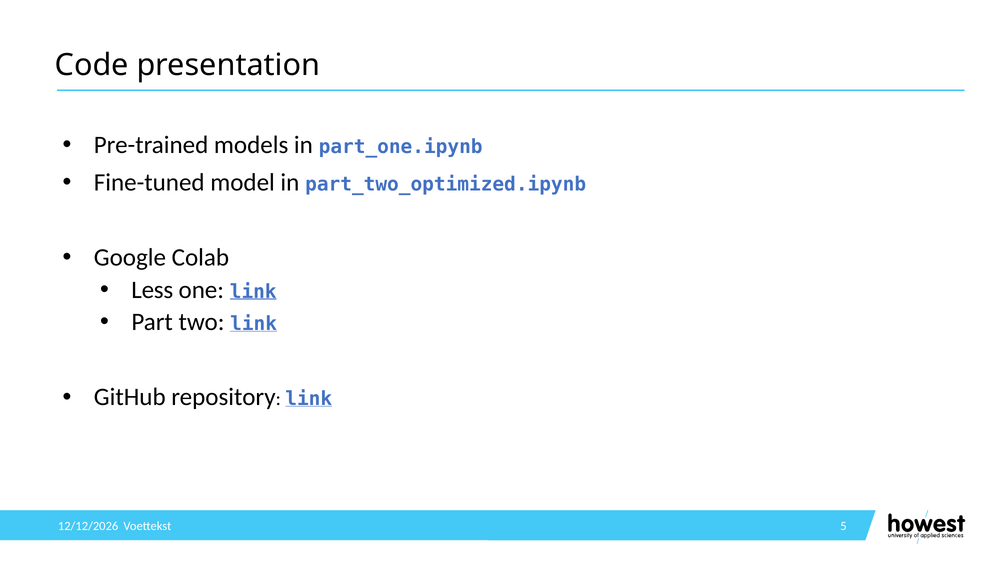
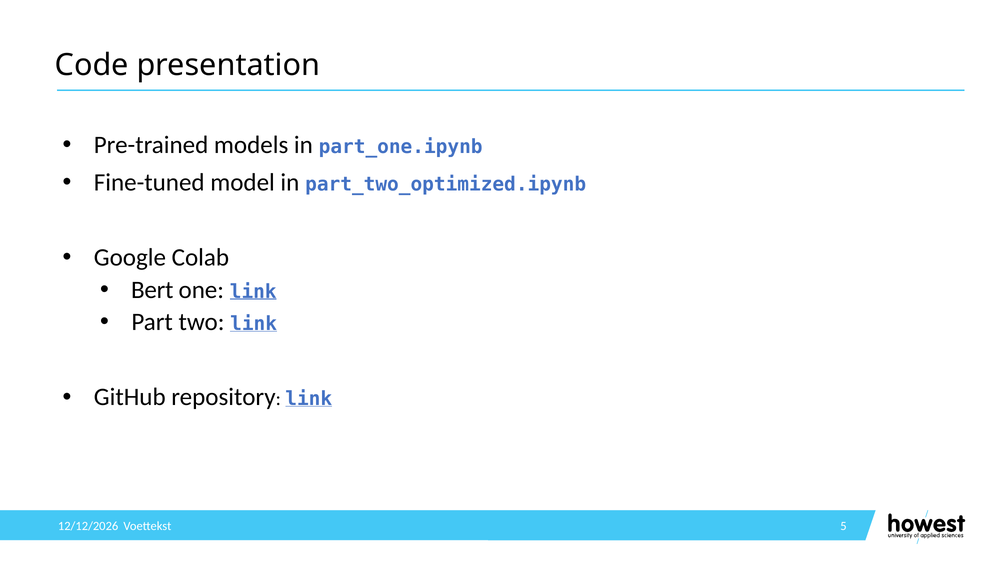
Less: Less -> Bert
